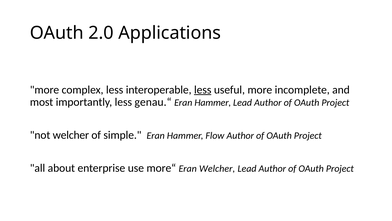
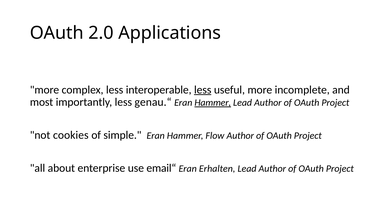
Hammer at (213, 102) underline: none -> present
not welcher: welcher -> cookies
more“: more“ -> email“
Eran Welcher: Welcher -> Erhalten
